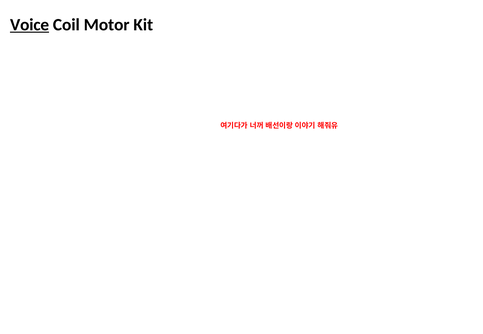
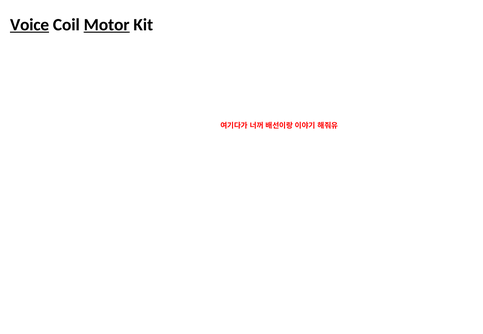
Motor underline: none -> present
